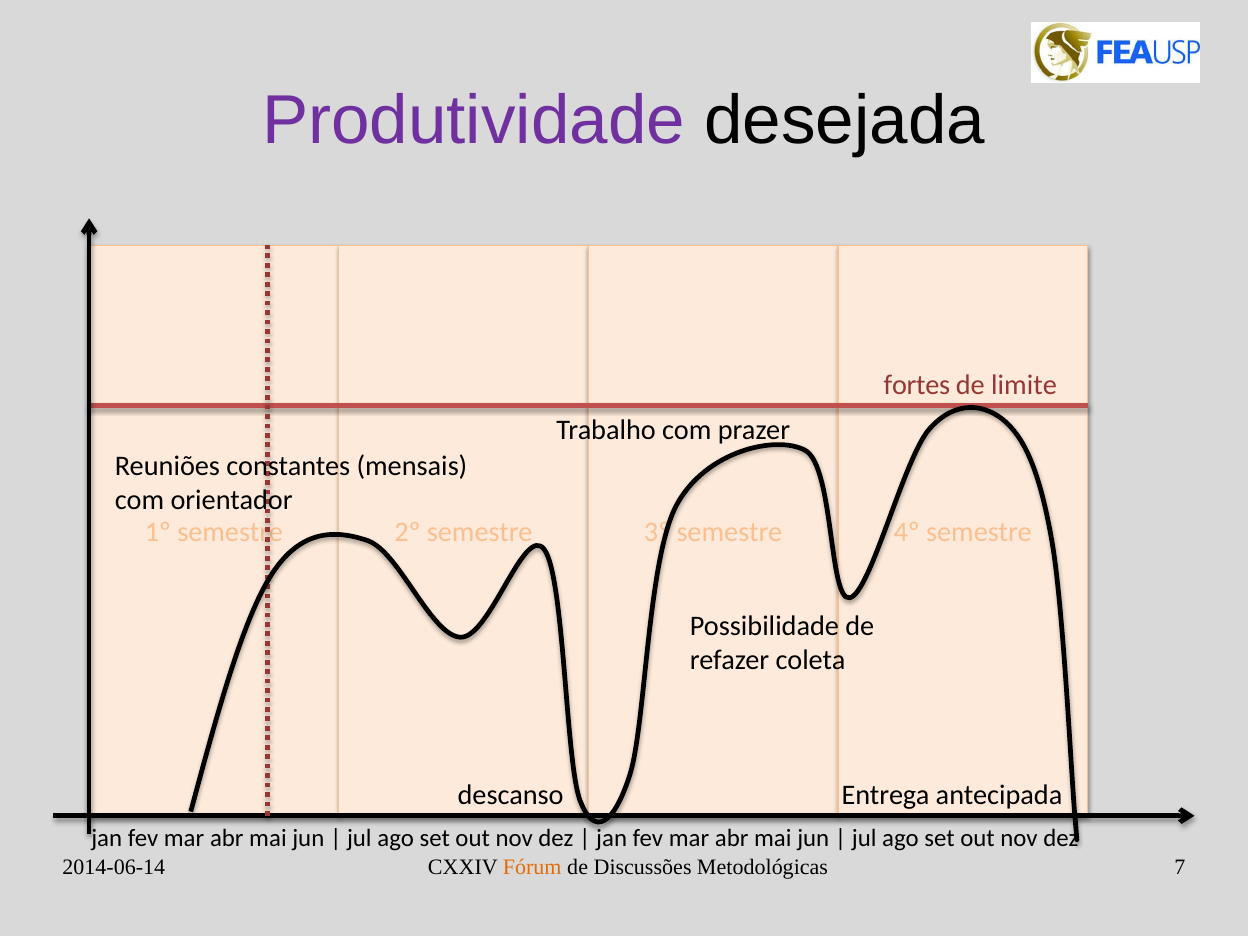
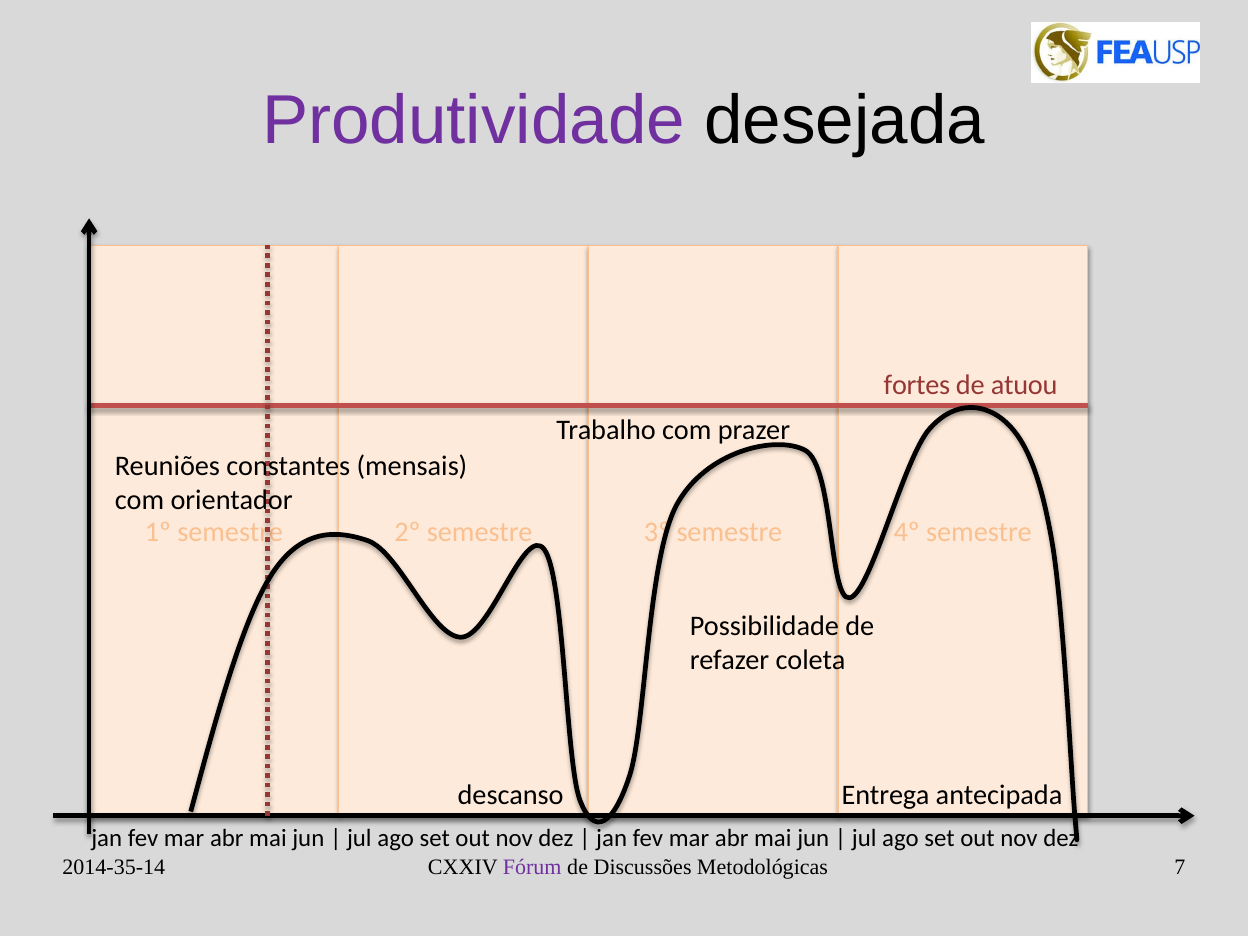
limite: limite -> atuou
2014-06-14: 2014-06-14 -> 2014-35-14
Fórum colour: orange -> purple
